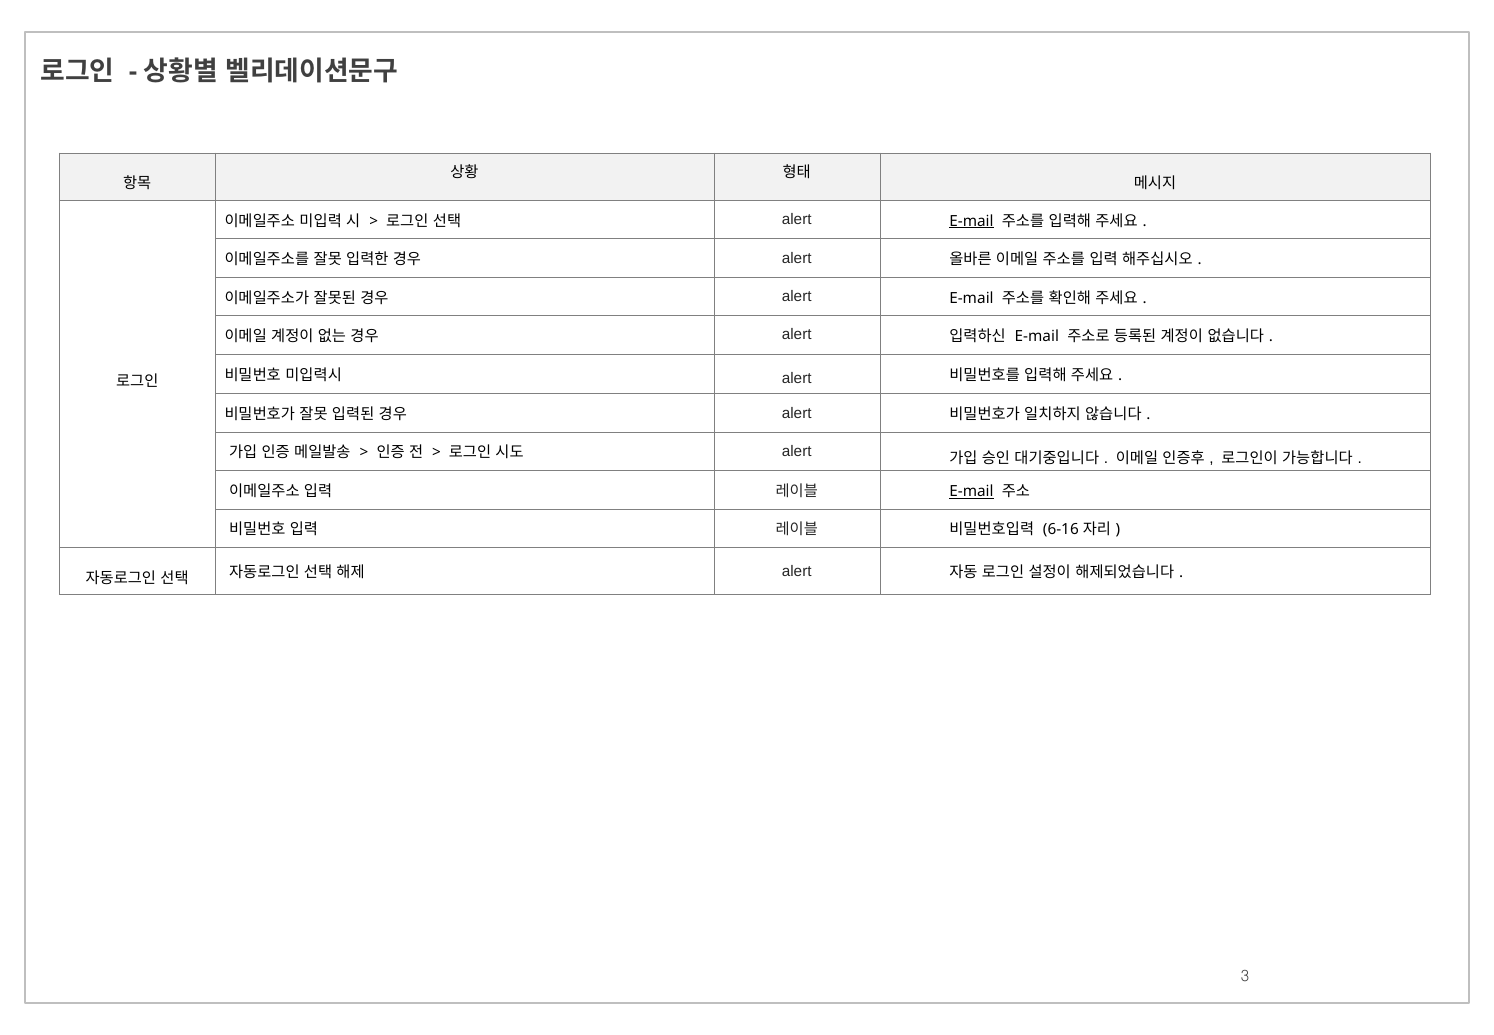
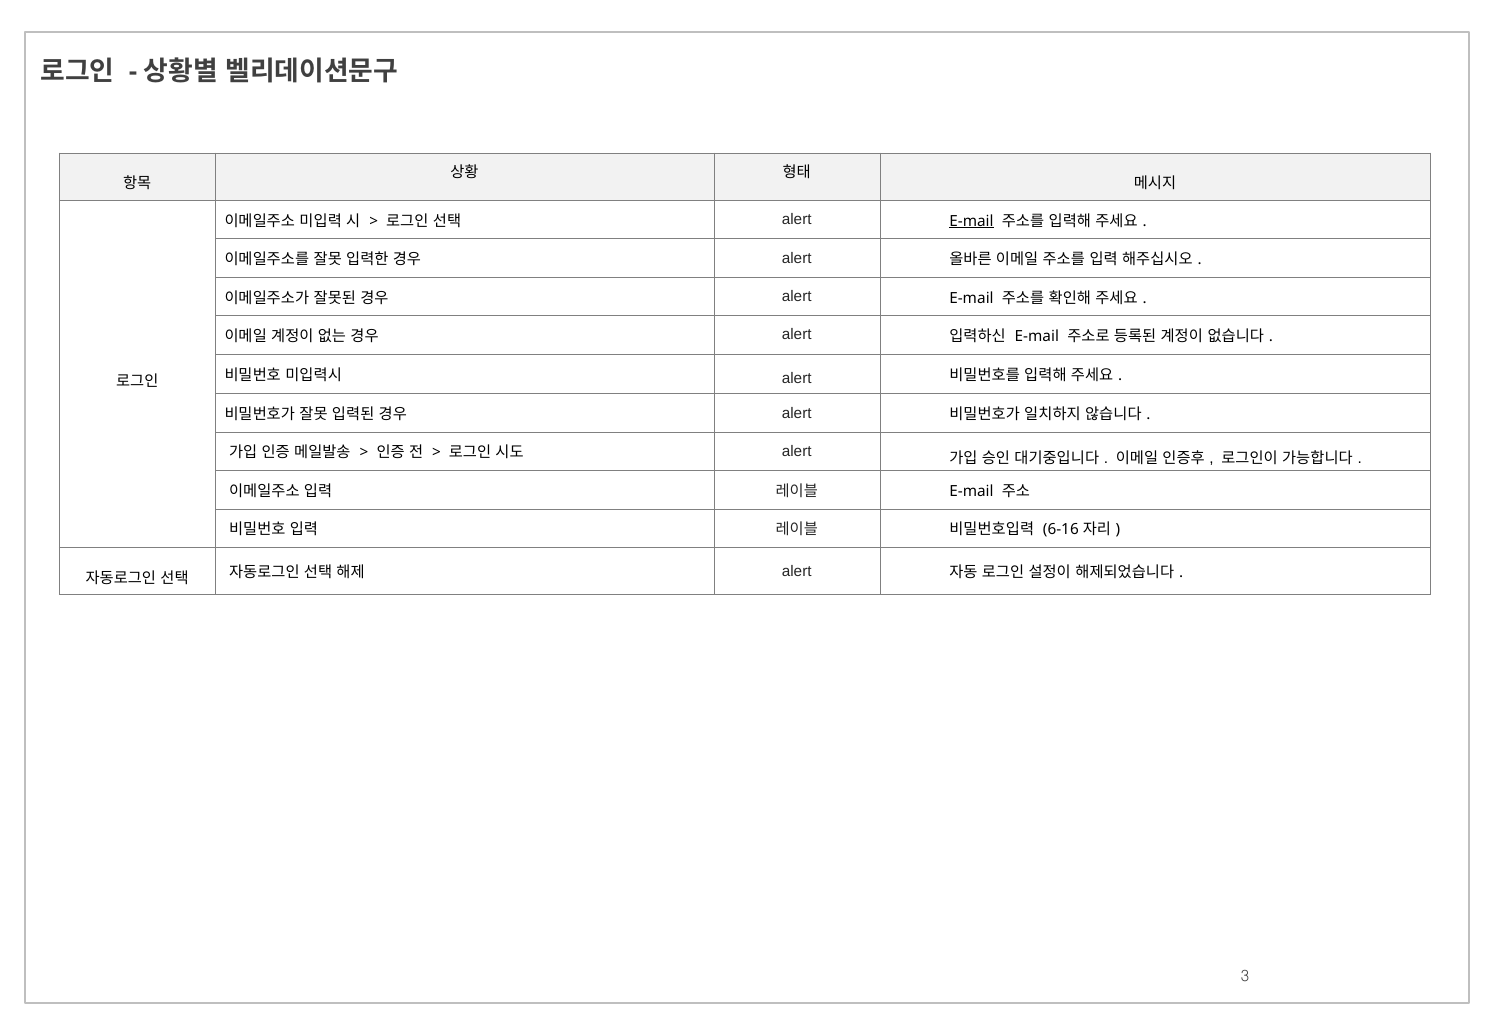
E-mail at (971, 491) underline: present -> none
